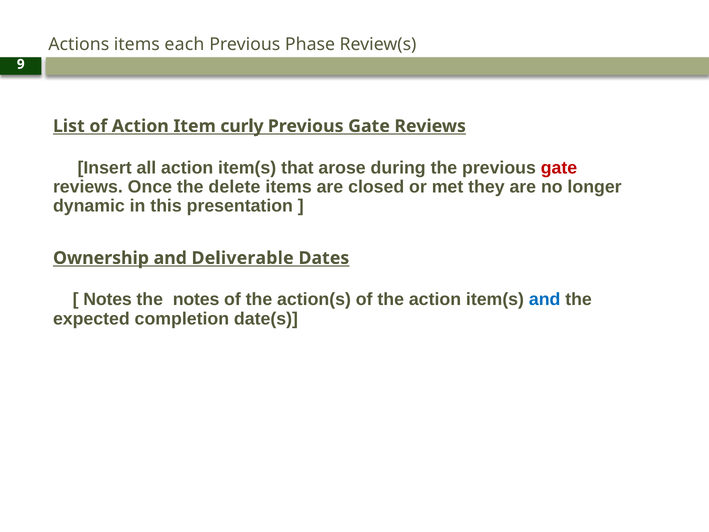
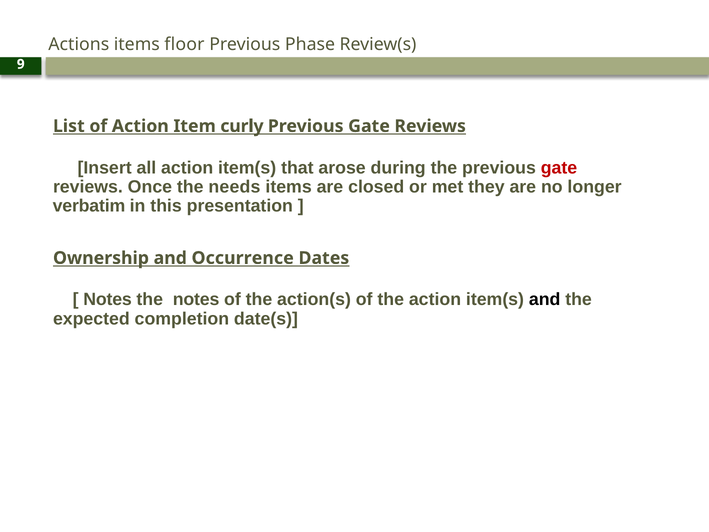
each: each -> floor
delete: delete -> needs
dynamic: dynamic -> verbatim
Deliverable: Deliverable -> Occurrence
and at (545, 299) colour: blue -> black
